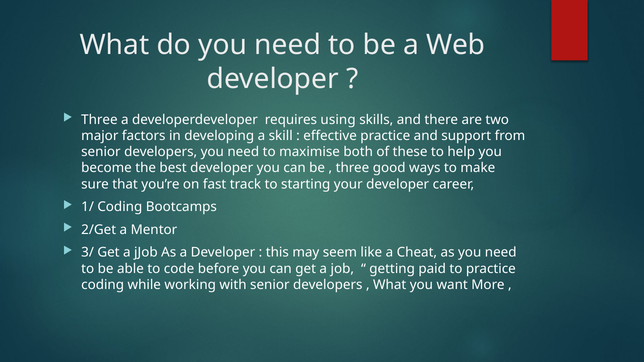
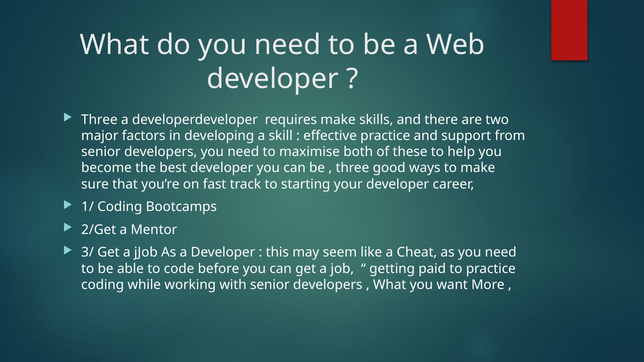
requires using: using -> make
